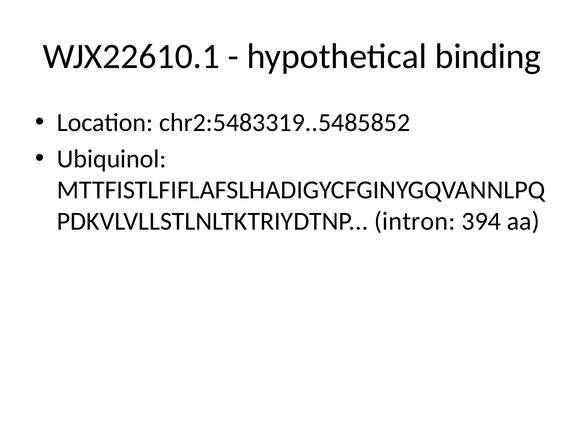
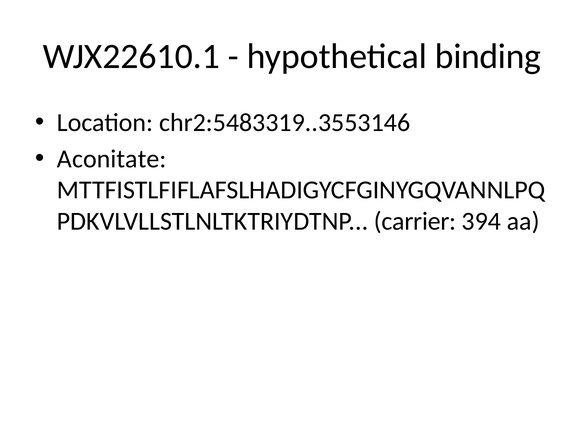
chr2:5483319..5485852: chr2:5483319..5485852 -> chr2:5483319..3553146
Ubiquinol: Ubiquinol -> Aconitate
intron: intron -> carrier
